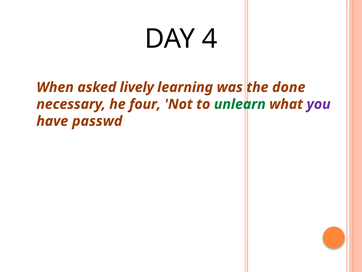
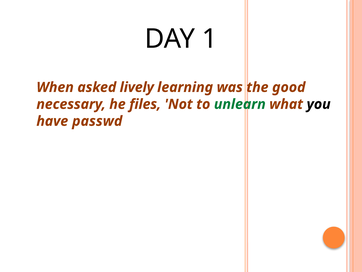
4: 4 -> 1
done: done -> good
four: four -> files
you colour: purple -> black
